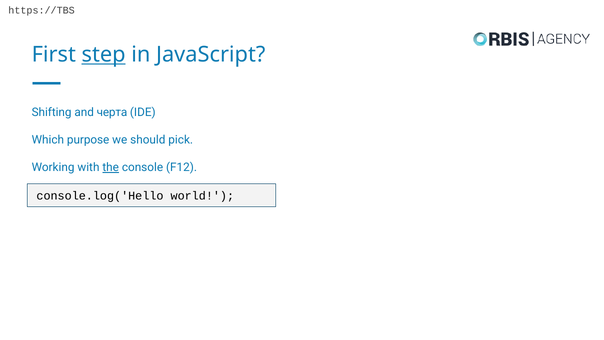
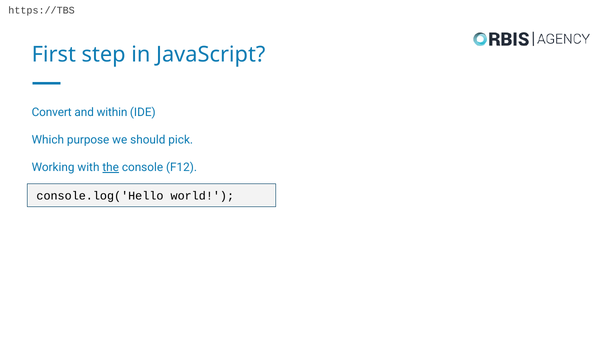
step underline: present -> none
Shifting: Shifting -> Convert
черта: черта -> within
